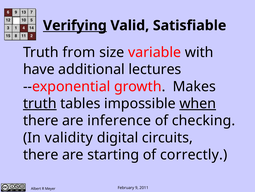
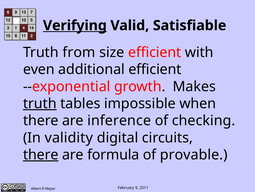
size variable: variable -> efficient
have: have -> even
additional lectures: lectures -> efficient
when underline: present -> none
there at (41, 154) underline: none -> present
starting: starting -> formula
correctly: correctly -> provable
